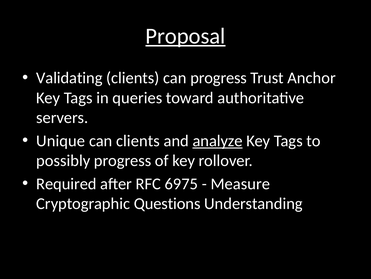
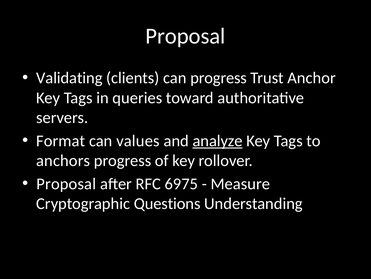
Proposal at (185, 36) underline: present -> none
Unique: Unique -> Format
can clients: clients -> values
possibly: possibly -> anchors
Required at (66, 183): Required -> Proposal
